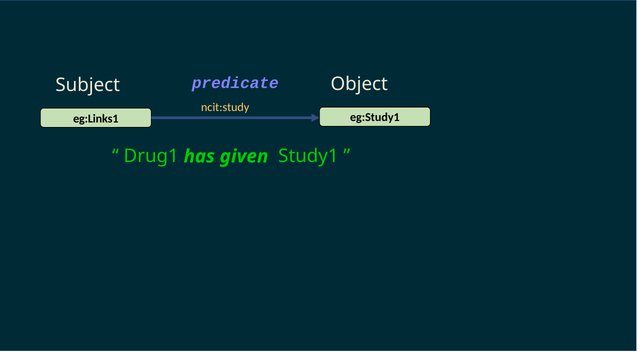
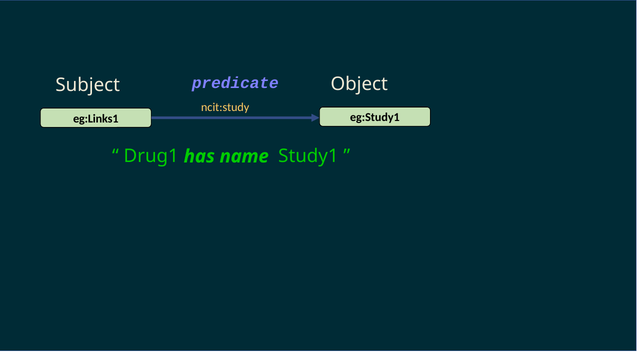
given: given -> name
